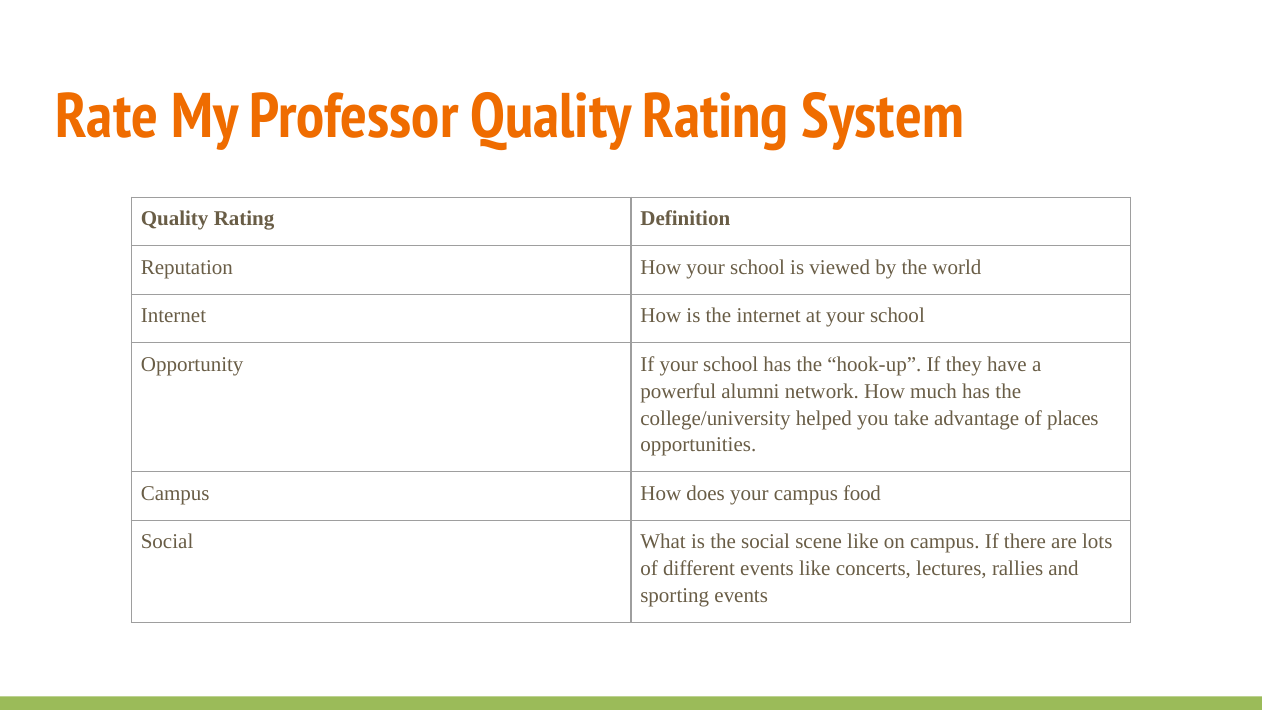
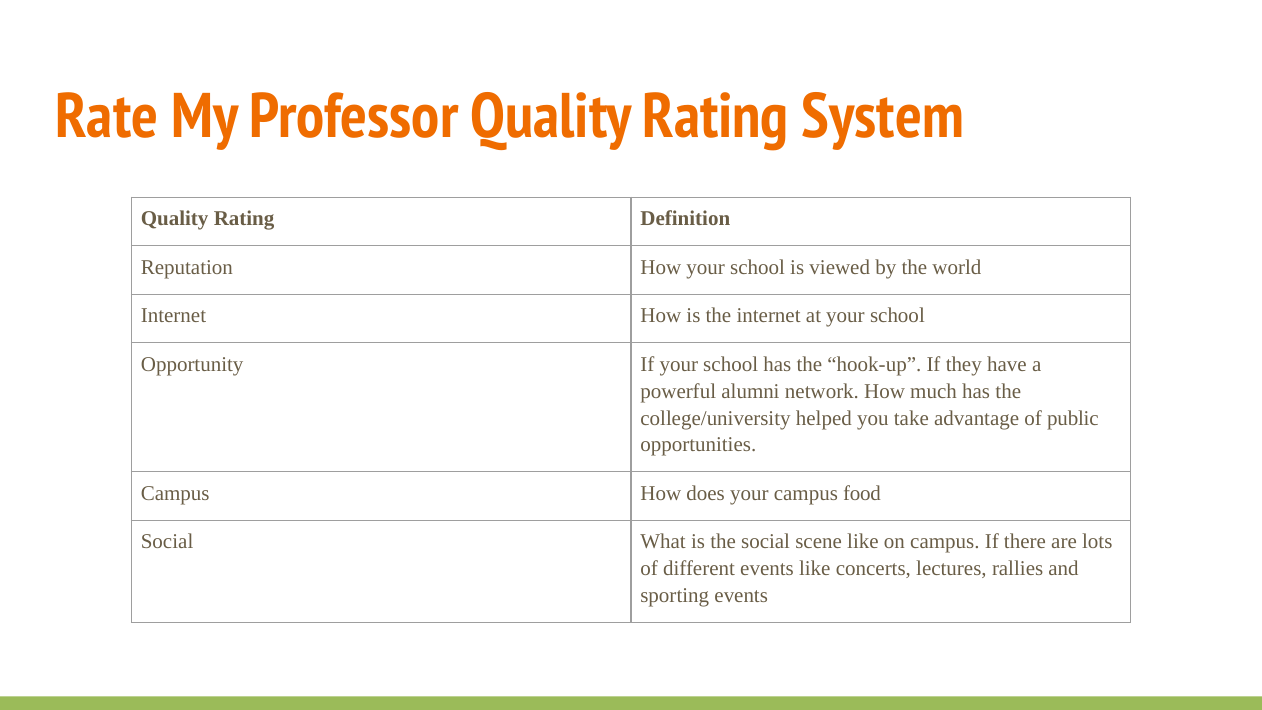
places: places -> public
